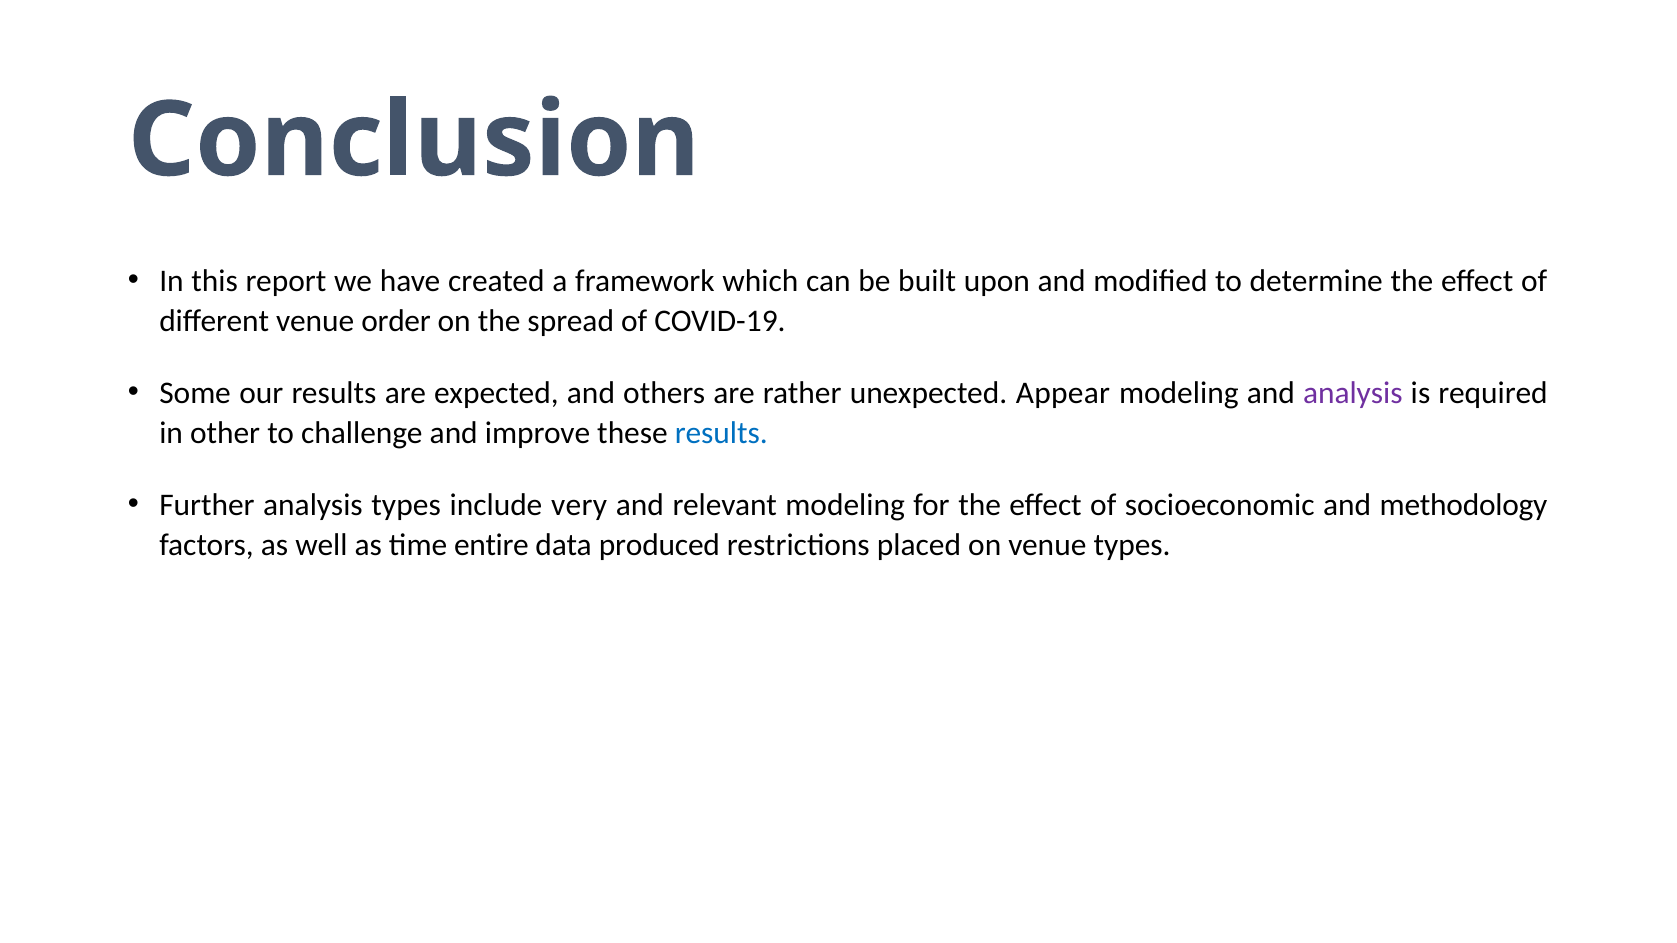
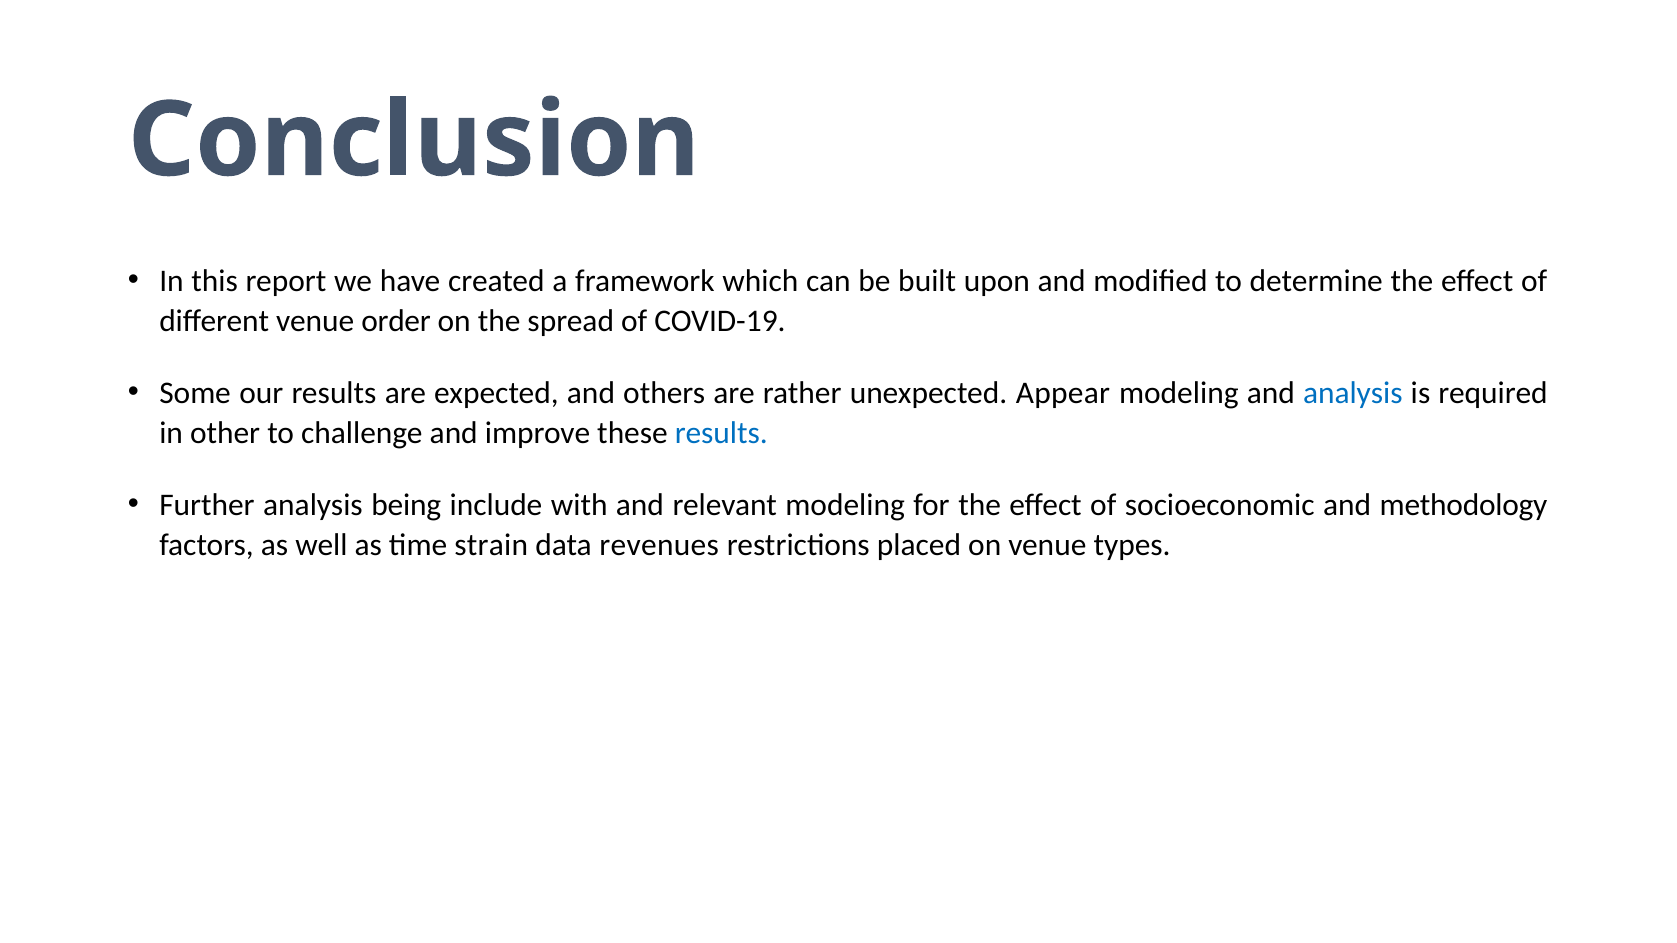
analysis at (1353, 393) colour: purple -> blue
analysis types: types -> being
very: very -> with
entire: entire -> strain
produced: produced -> revenues
